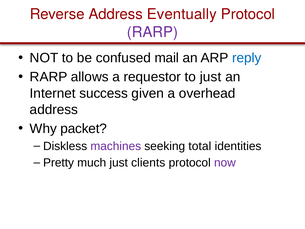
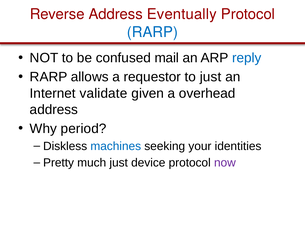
RARP at (152, 32) colour: purple -> blue
success: success -> validate
packet: packet -> period
machines colour: purple -> blue
total: total -> your
clients: clients -> device
